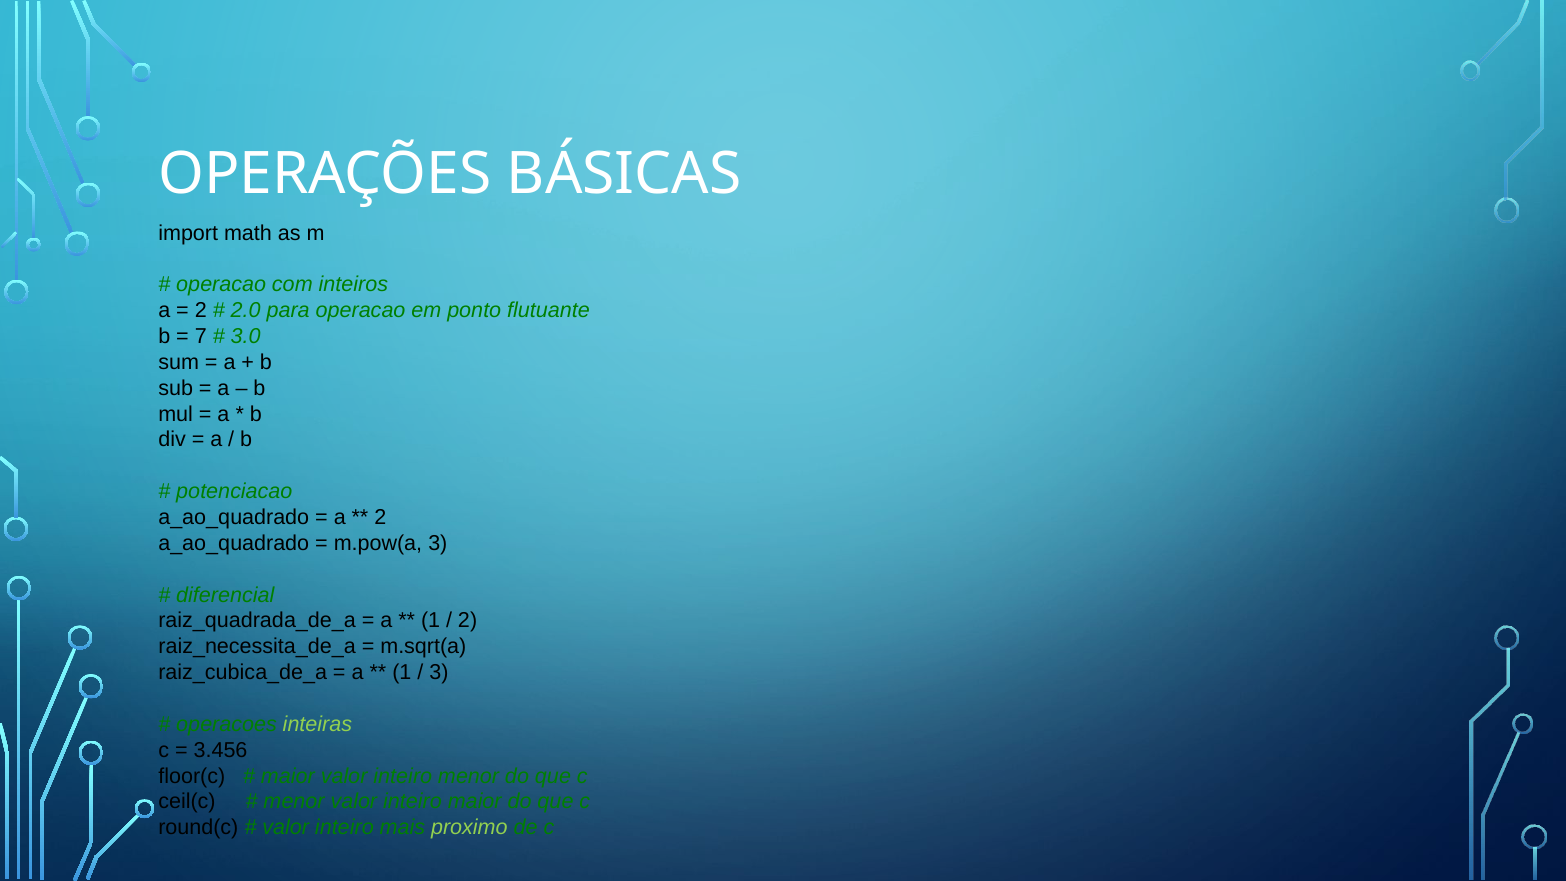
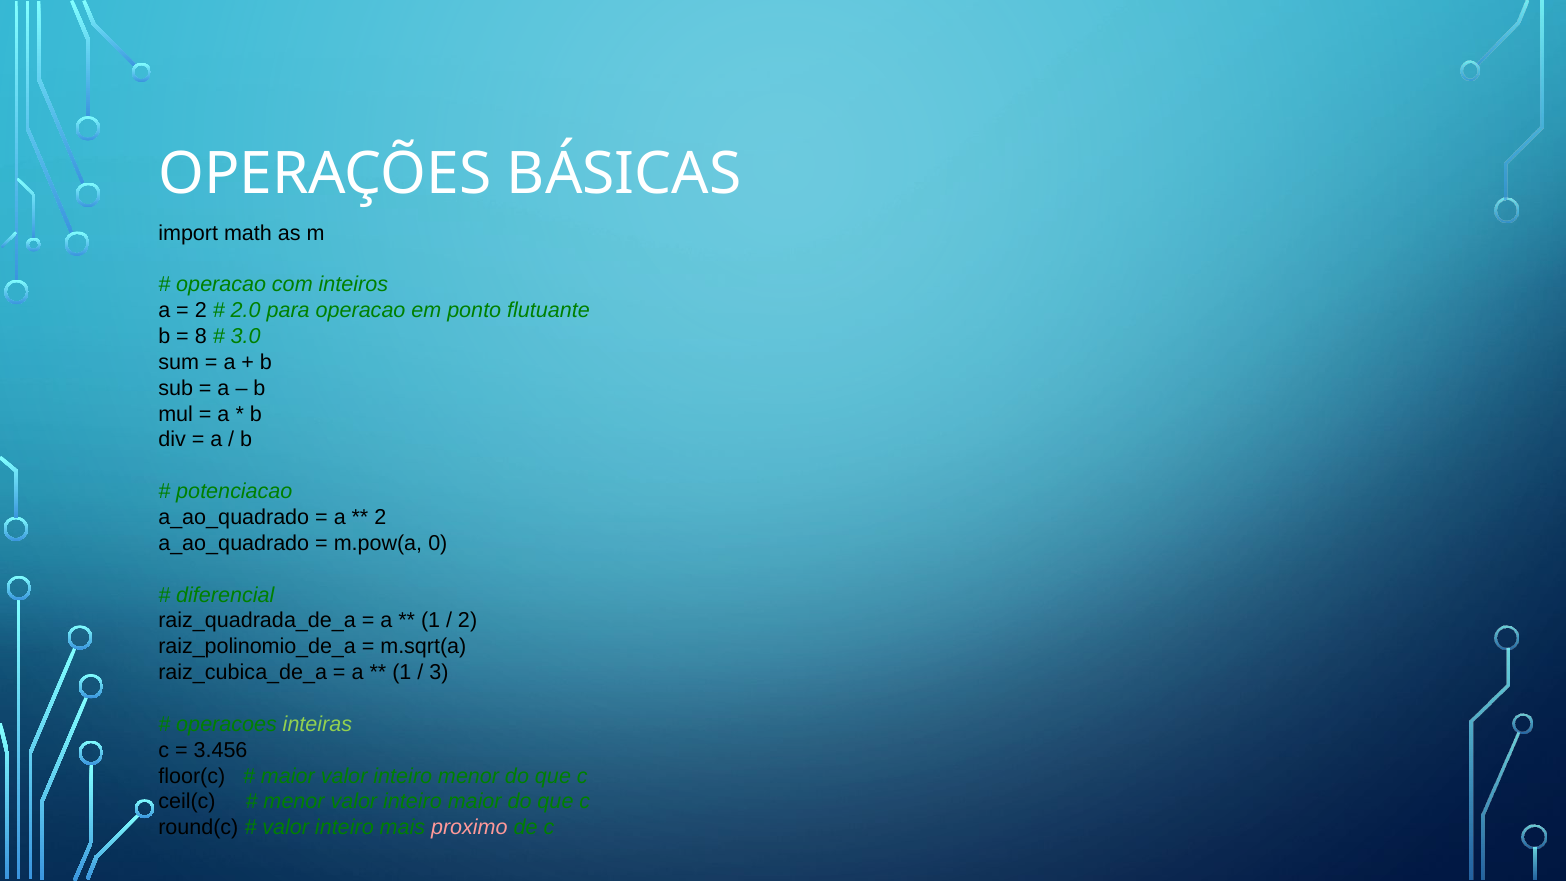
7: 7 -> 8
m.pow(a 3: 3 -> 0
raiz_necessita_de_a: raiz_necessita_de_a -> raiz_polinomio_de_a
proximo colour: light green -> pink
